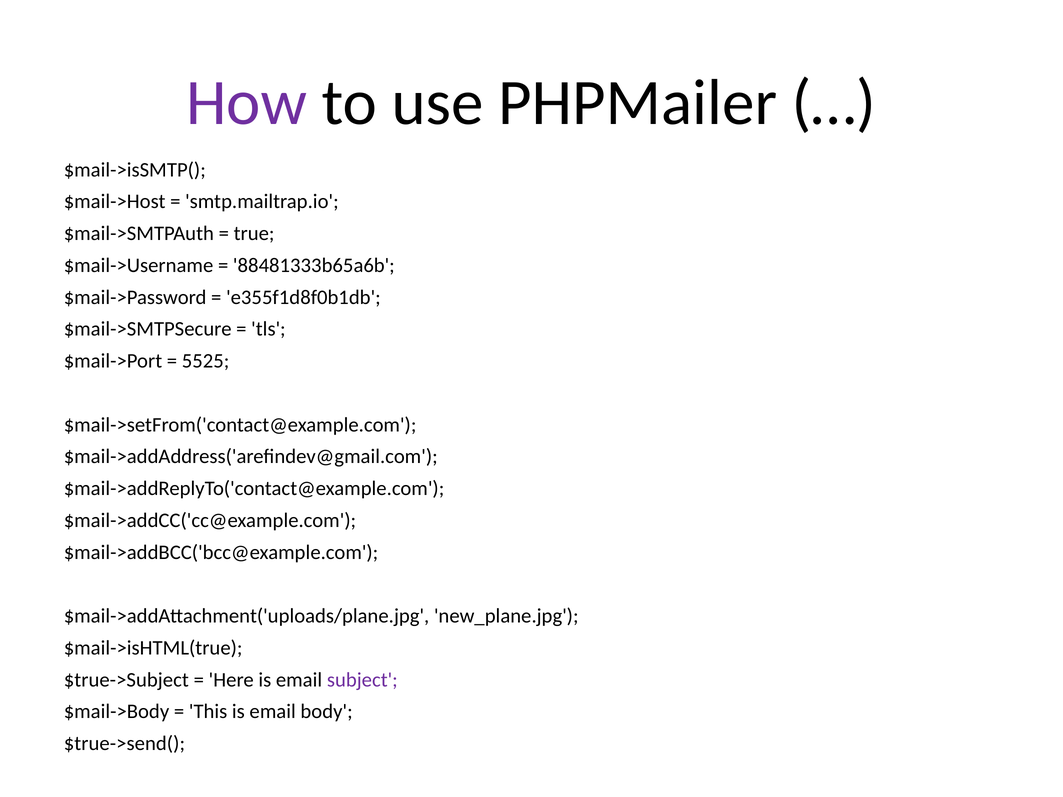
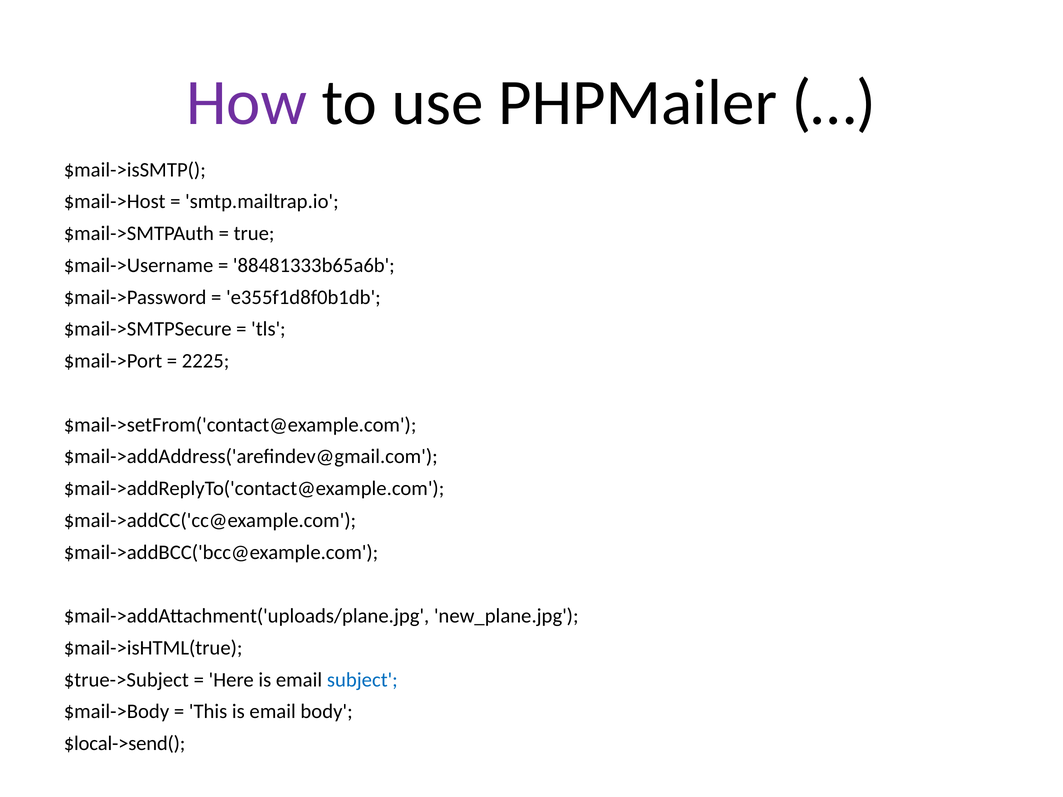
5525: 5525 -> 2225
subject colour: purple -> blue
$true->send(: $true->send( -> $local->send(
